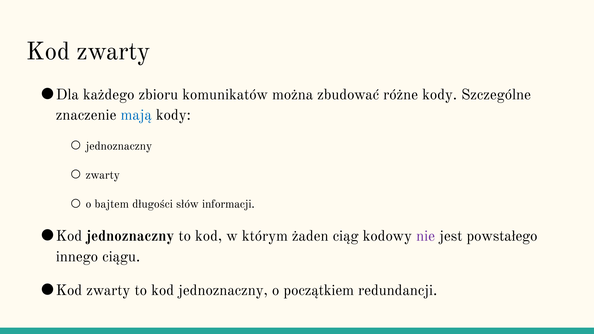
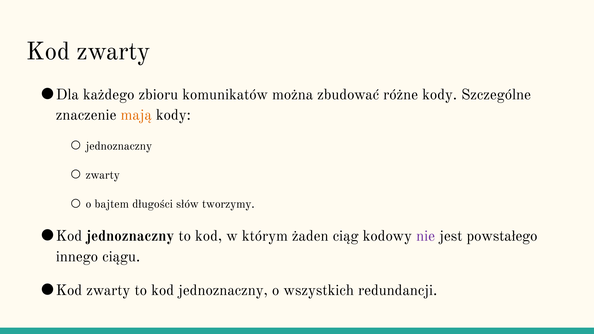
mają colour: blue -> orange
informacji: informacji -> tworzymy
początkiem: początkiem -> wszystkich
